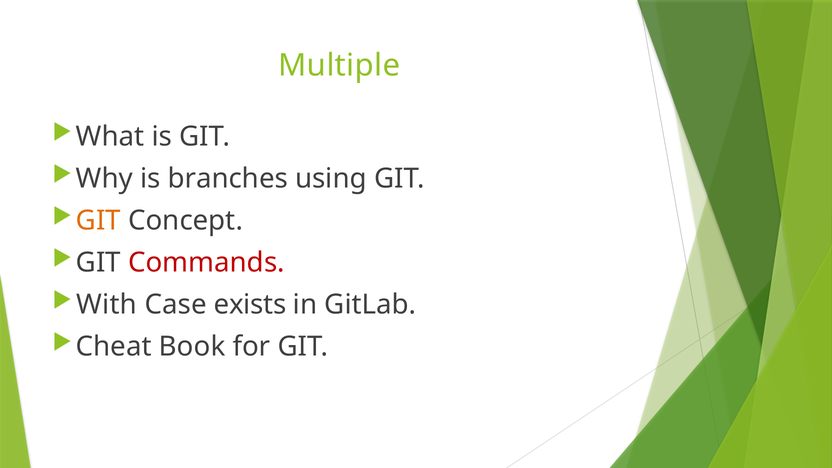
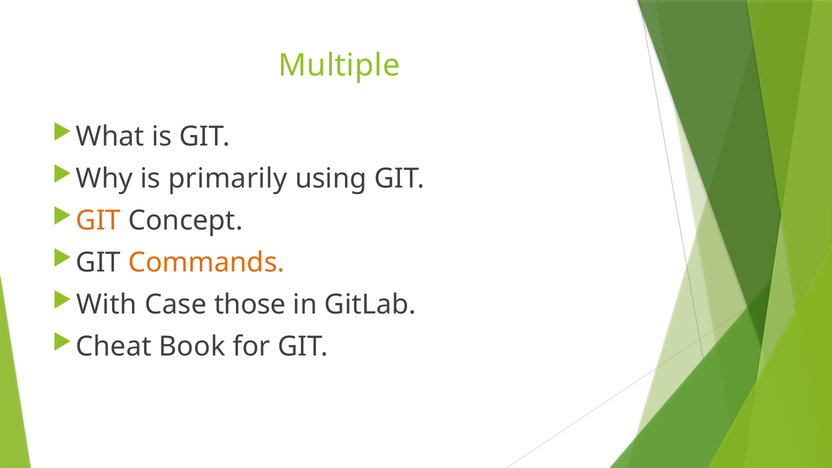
branches: branches -> primarily
Commands colour: red -> orange
exists: exists -> those
